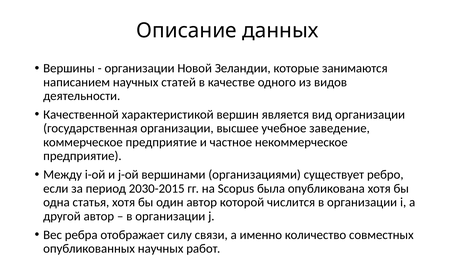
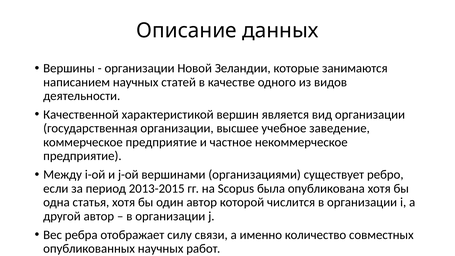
2030-2015: 2030-2015 -> 2013-2015
